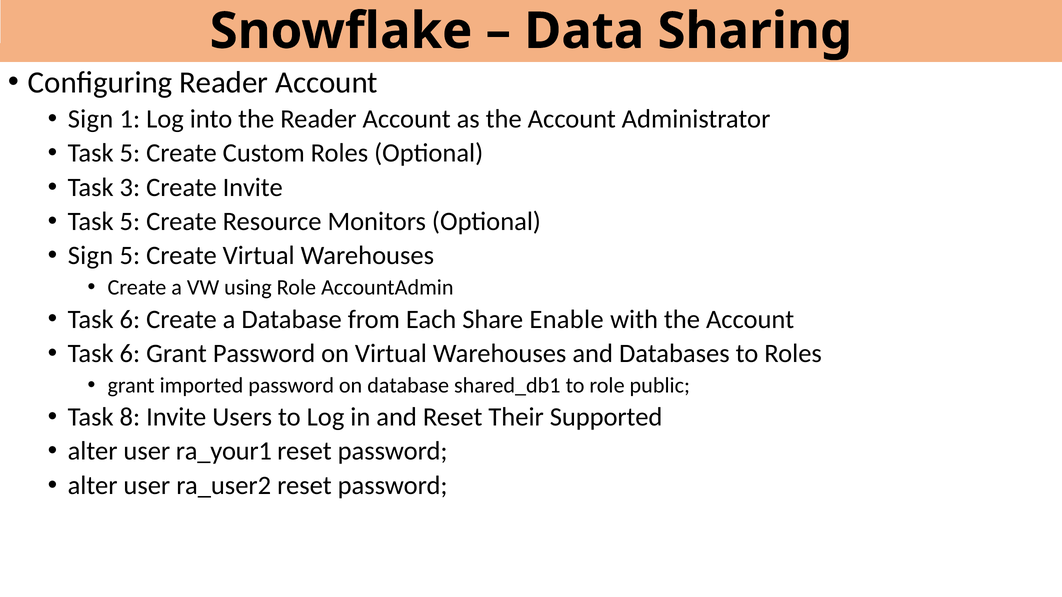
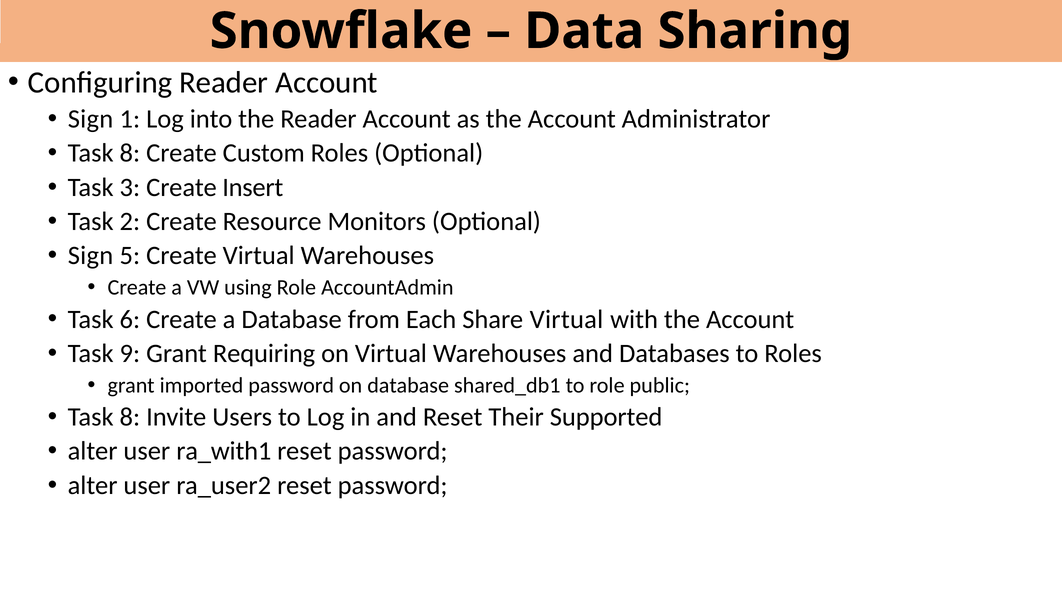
5 at (130, 153): 5 -> 8
Create Invite: Invite -> Insert
5 at (130, 222): 5 -> 2
Share Enable: Enable -> Virtual
6 at (130, 354): 6 -> 9
Grant Password: Password -> Requiring
ra_your1: ra_your1 -> ra_with1
